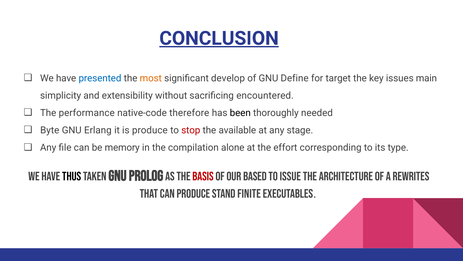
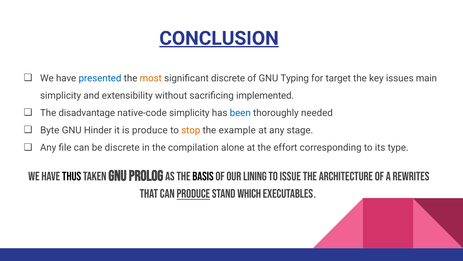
significant develop: develop -> discrete
Define: Define -> Typing
encountered: encountered -> implemented
performance: performance -> disadvantage
native-code therefore: therefore -> simplicity
been colour: black -> blue
Erlang: Erlang -> Hinder
stop colour: red -> orange
available: available -> example
be memory: memory -> discrete
basis colour: red -> black
based: based -> lining
produce at (193, 194) underline: none -> present
finite: finite -> which
